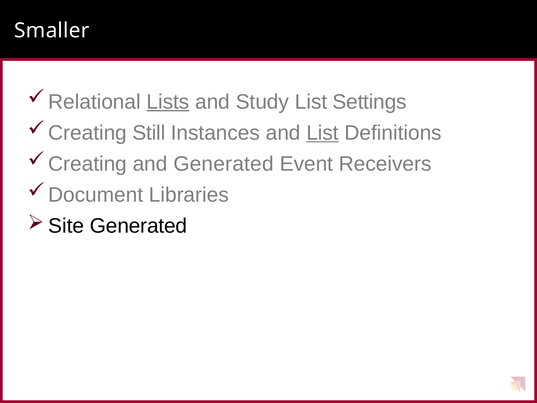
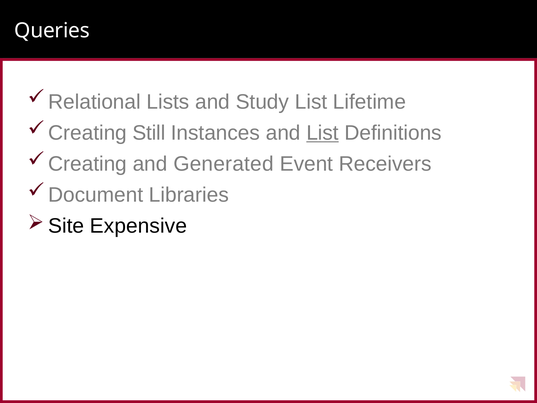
Smaller: Smaller -> Queries
Lists underline: present -> none
Settings: Settings -> Lifetime
Generated at (139, 226): Generated -> Expensive
